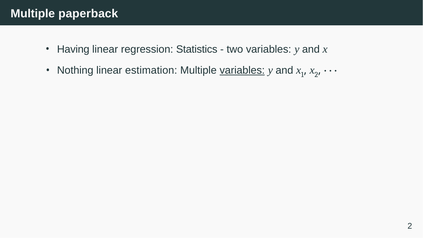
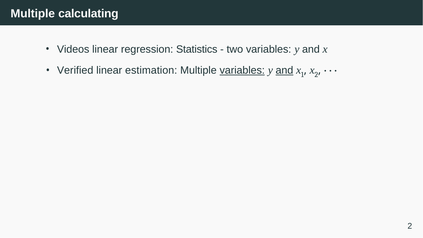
paperback: paperback -> calculating
Having: Having -> Videos
Nothing: Nothing -> Verified
and at (284, 70) underline: none -> present
